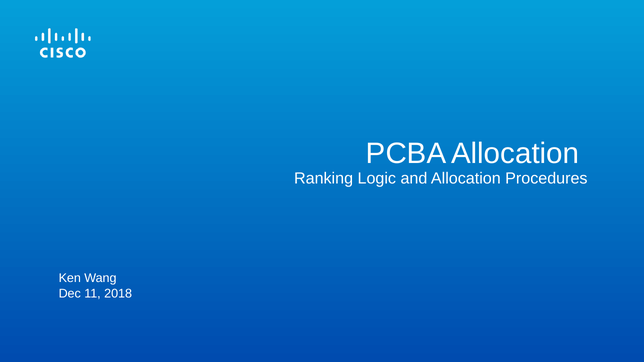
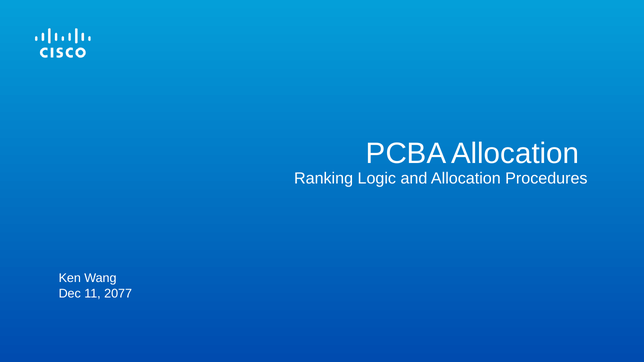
2018: 2018 -> 2077
